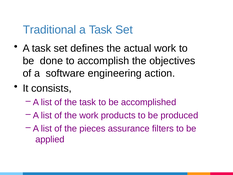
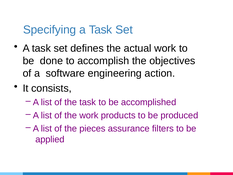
Traditional: Traditional -> Specifying
